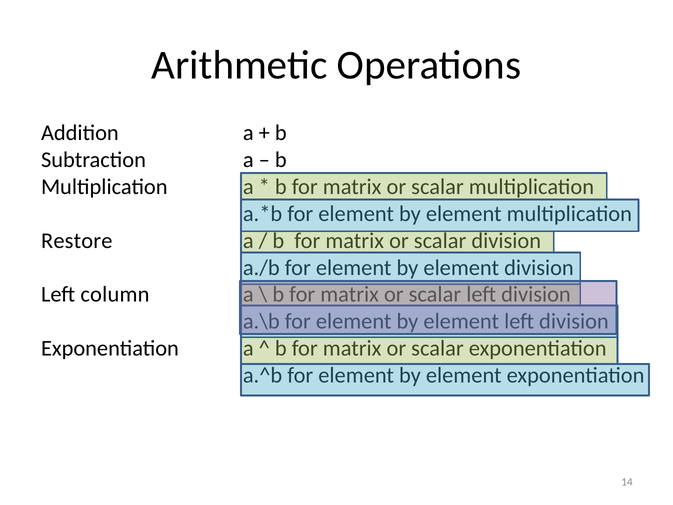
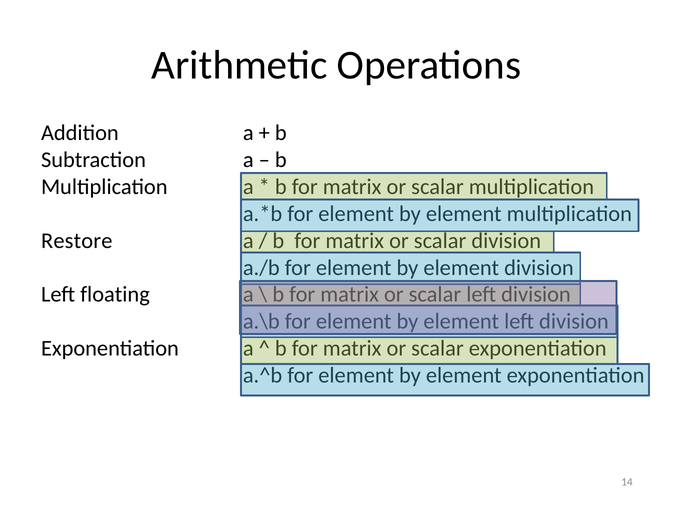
column: column -> floating
